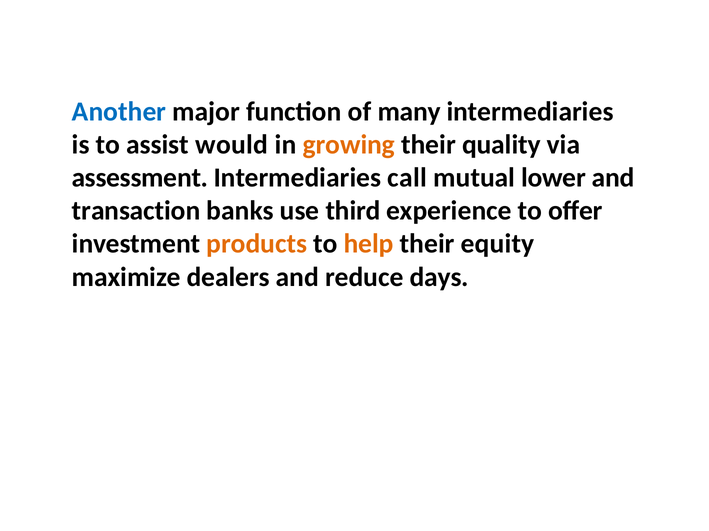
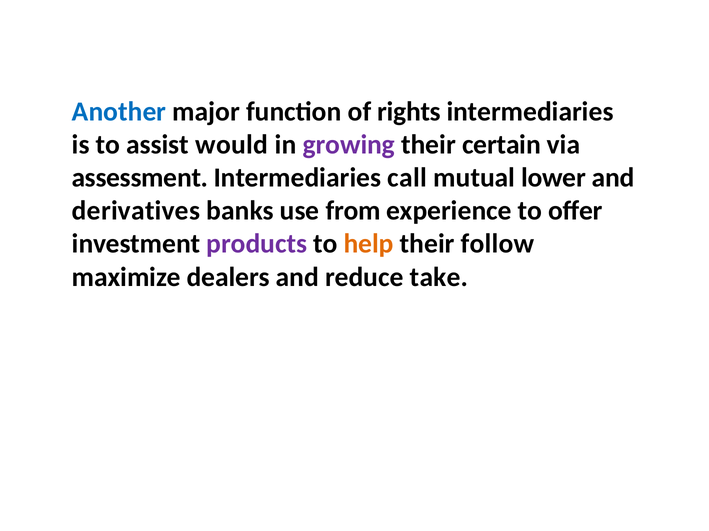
many: many -> rights
growing colour: orange -> purple
quality: quality -> certain
transaction: transaction -> derivatives
third: third -> from
products colour: orange -> purple
equity: equity -> follow
days: days -> take
